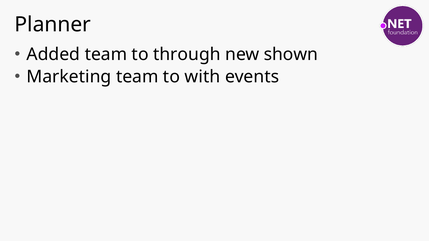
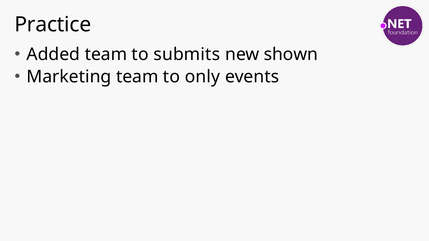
Planner: Planner -> Practice
through: through -> submits
with: with -> only
